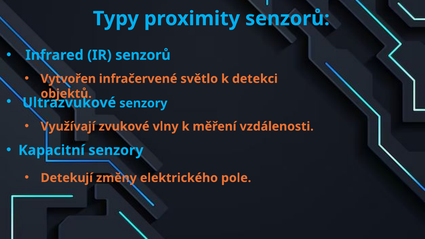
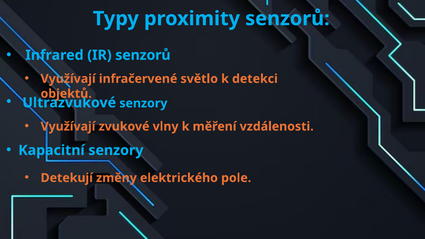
Vytvořen at (68, 79): Vytvořen -> Využívají
